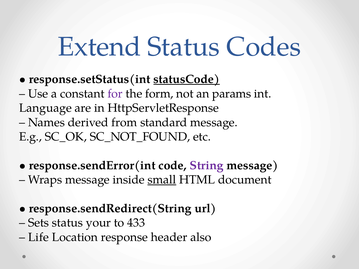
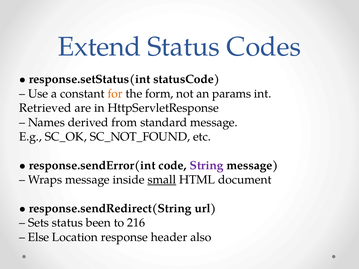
statusCode underline: present -> none
for colour: purple -> orange
Language: Language -> Retrieved
your: your -> been
433: 433 -> 216
Life: Life -> Else
